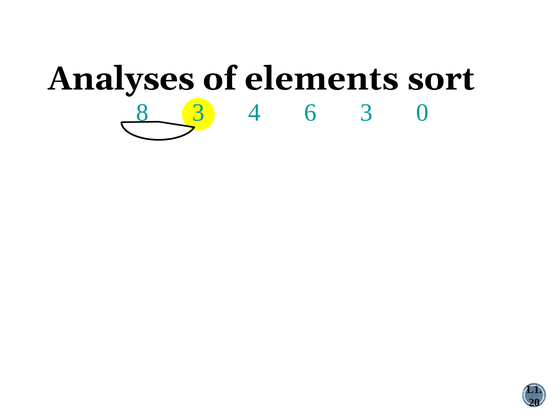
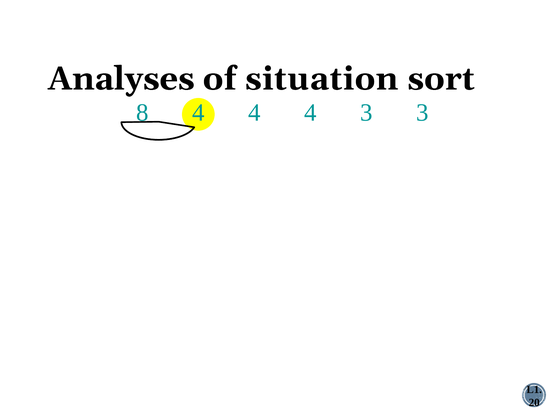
elements: elements -> situation
8 3: 3 -> 4
6 at (311, 113): 6 -> 4
3 0: 0 -> 3
